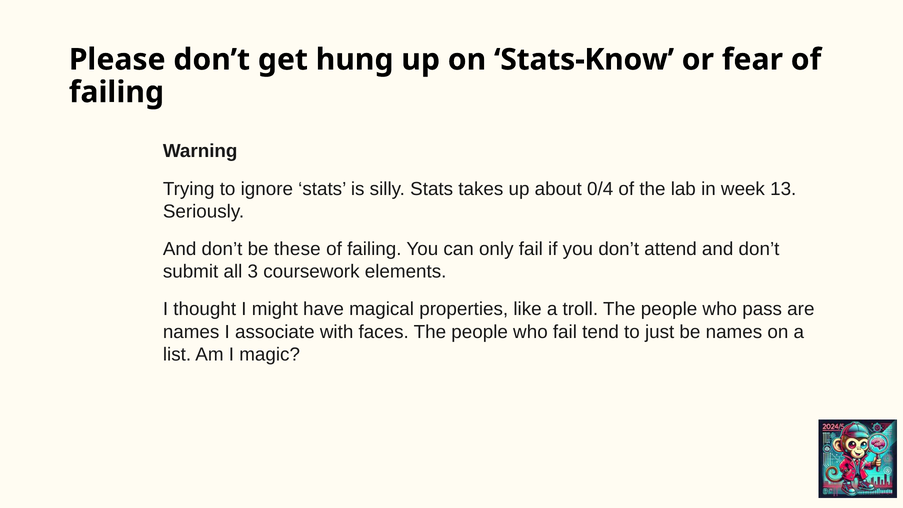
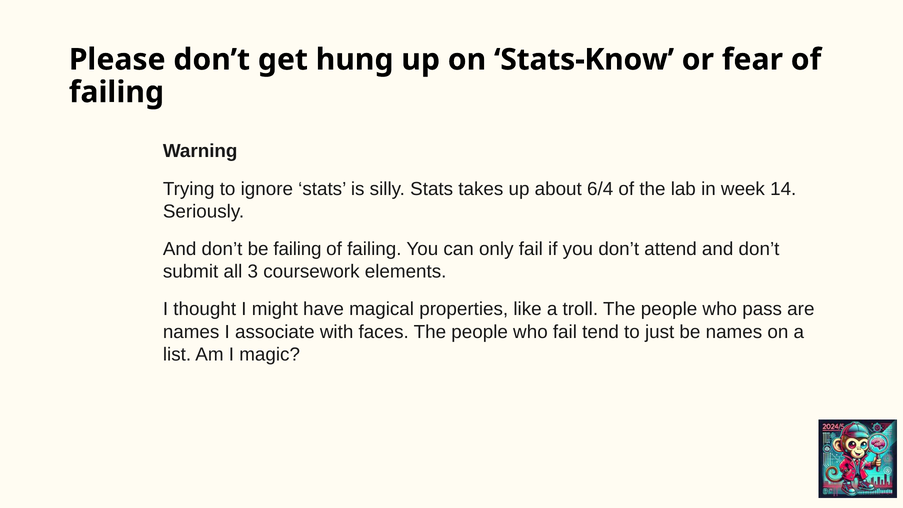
0/4: 0/4 -> 6/4
13: 13 -> 14
be these: these -> failing
